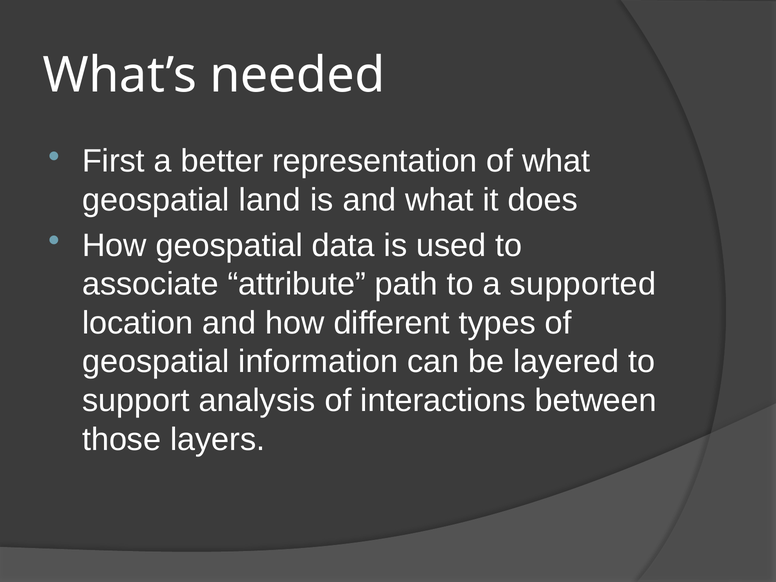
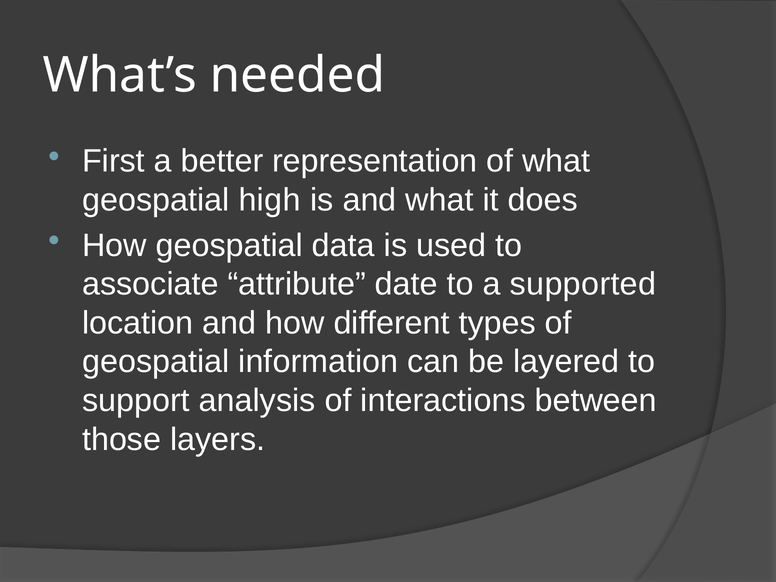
land: land -> high
path: path -> date
